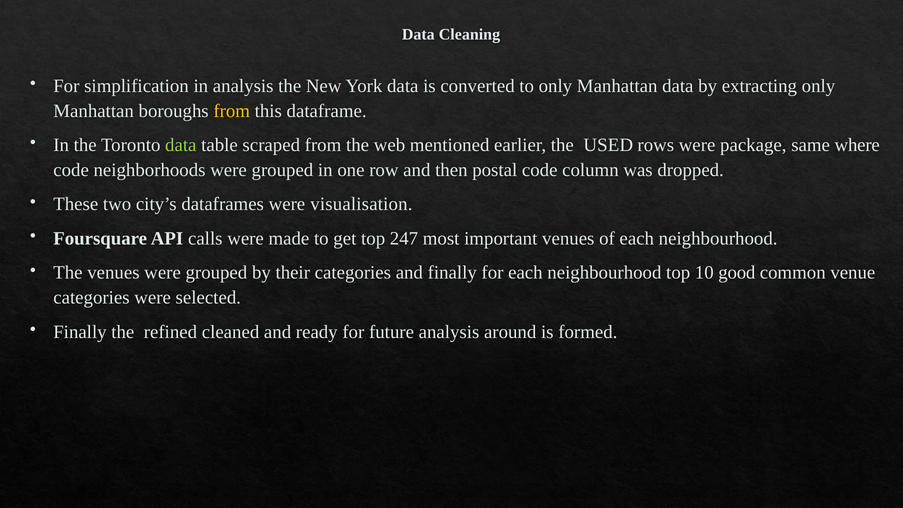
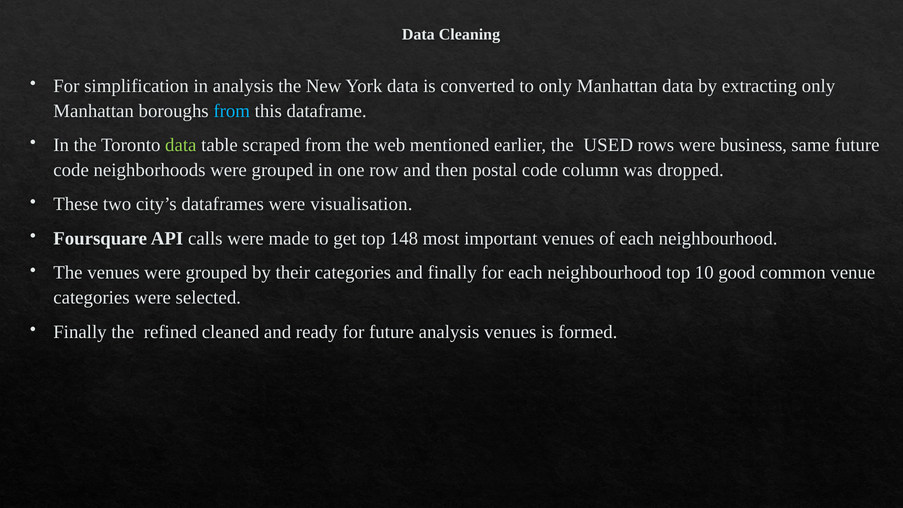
from at (232, 111) colour: yellow -> light blue
package: package -> business
same where: where -> future
247: 247 -> 148
analysis around: around -> venues
